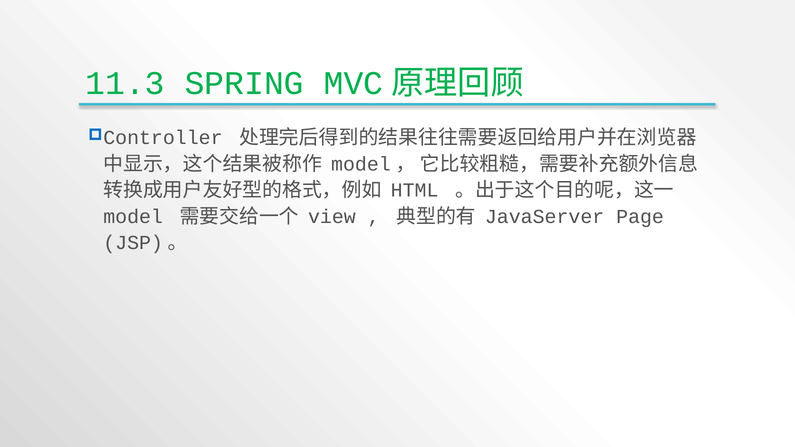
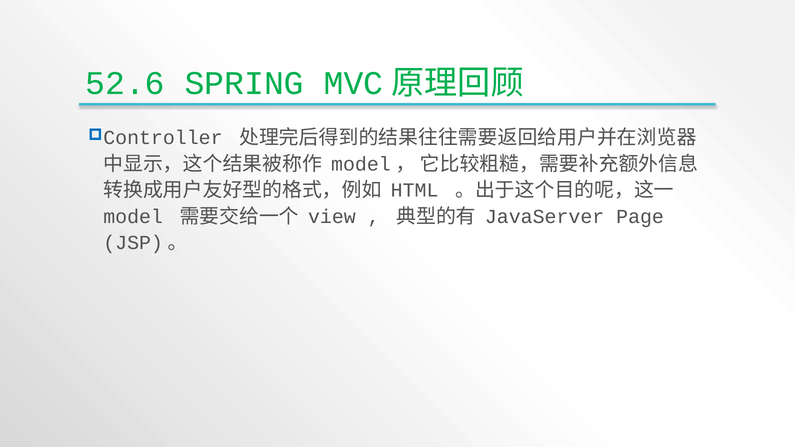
11.3: 11.3 -> 52.6
